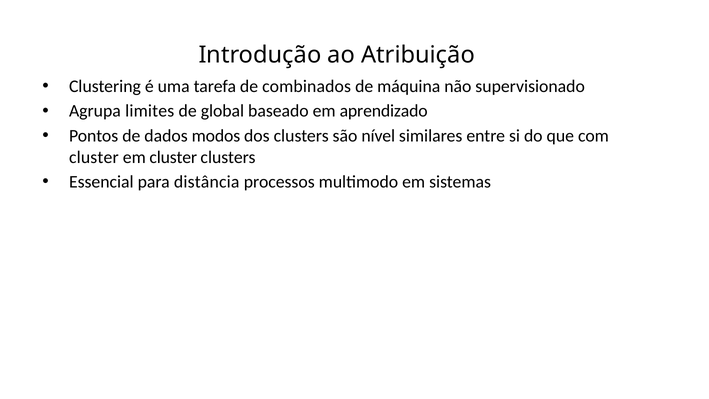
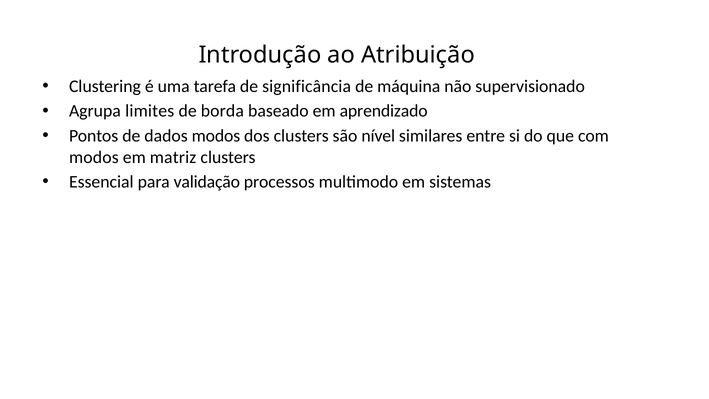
combinados: combinados -> significância
global: global -> borda
cluster at (94, 157): cluster -> modos
em cluster: cluster -> matriz
distância: distância -> validação
